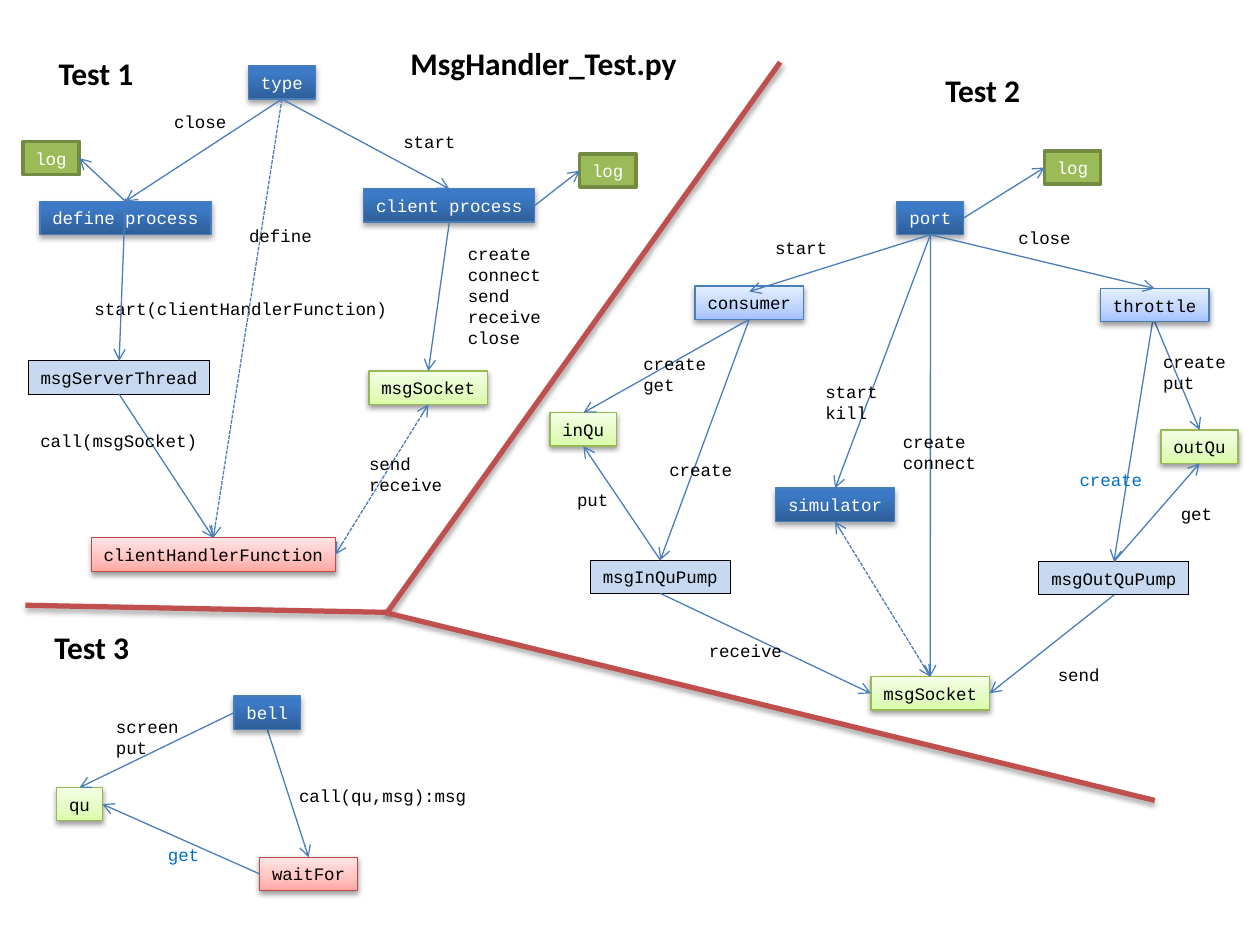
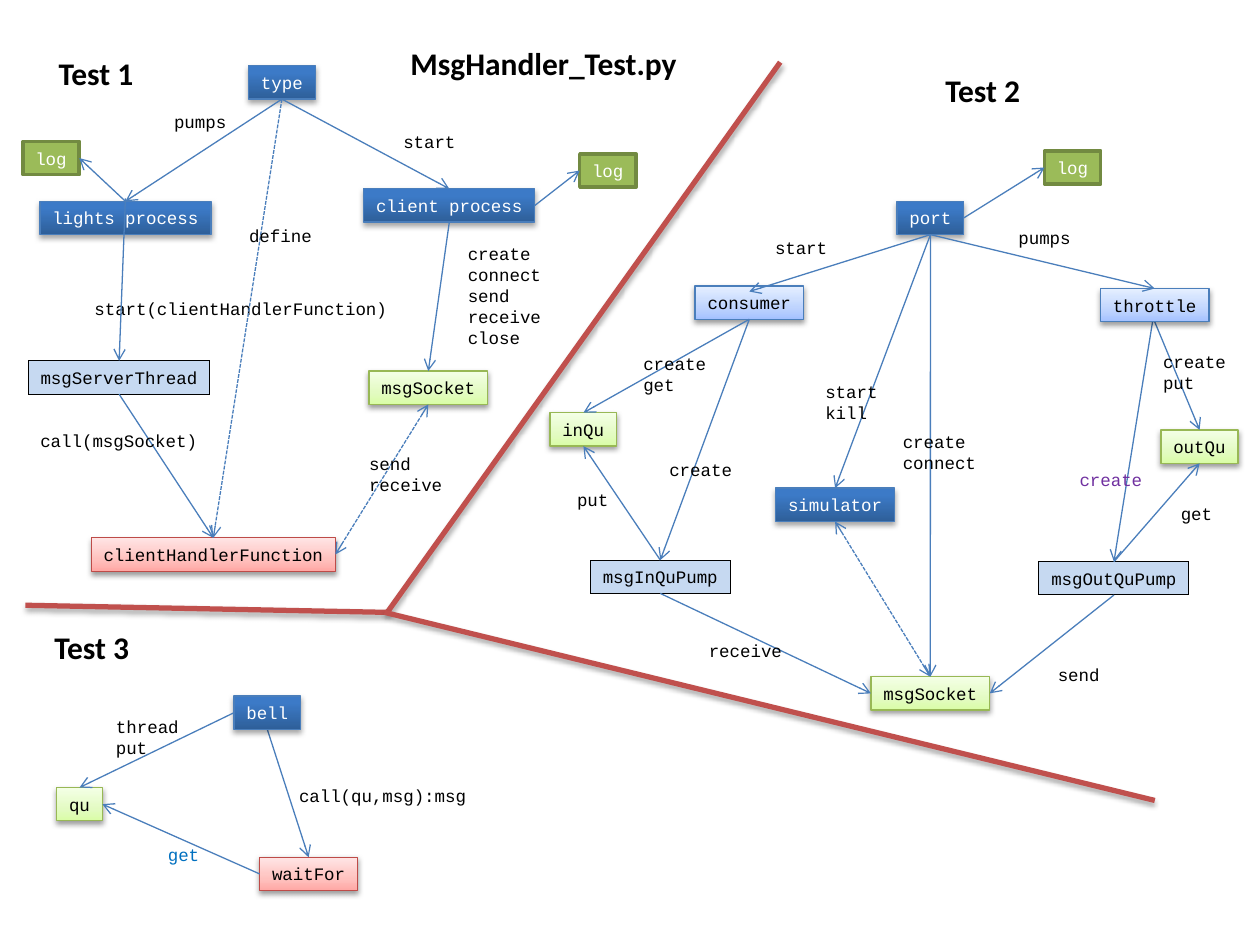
close at (200, 122): close -> pumps
define at (84, 219): define -> lights
close at (1045, 239): close -> pumps
create at (1111, 481) colour: blue -> purple
screen: screen -> thread
